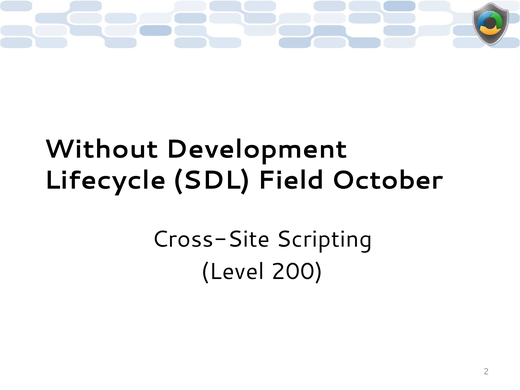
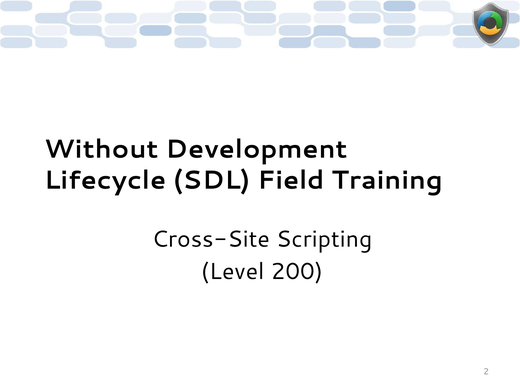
October: October -> Training
